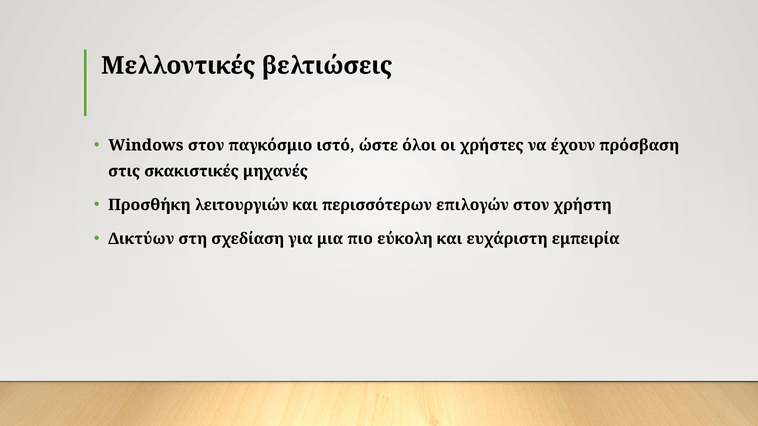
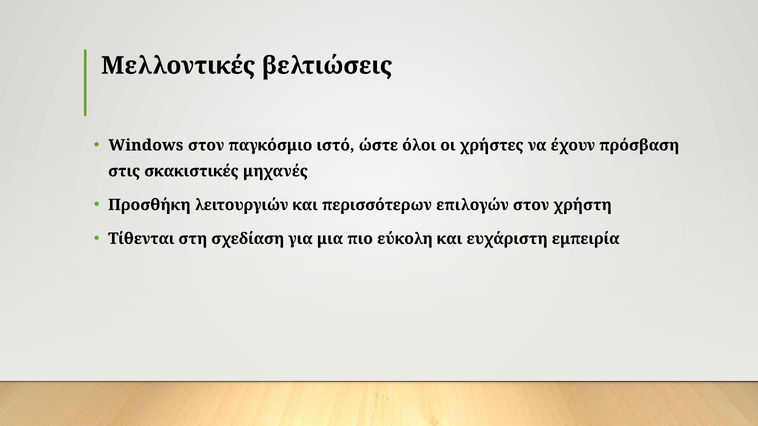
Δικτύων: Δικτύων -> Τίθενται
